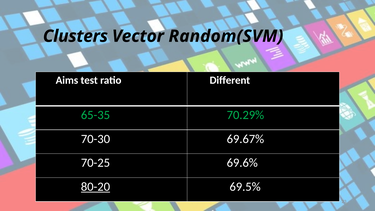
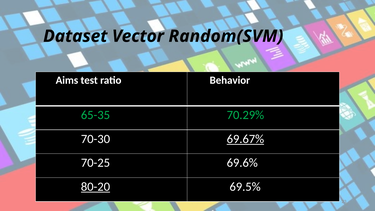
Clusters: Clusters -> Dataset
Different: Different -> Behavior
69.67% underline: none -> present
